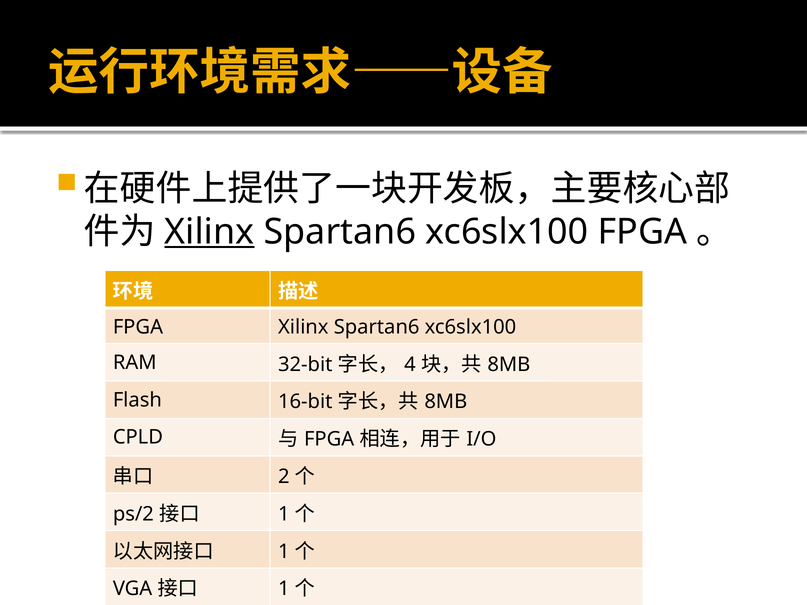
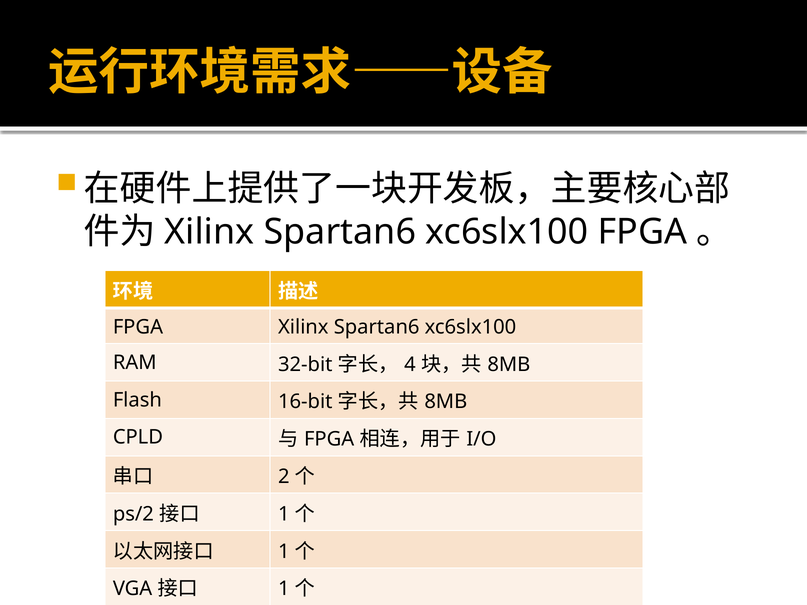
Xilinx at (209, 232) underline: present -> none
